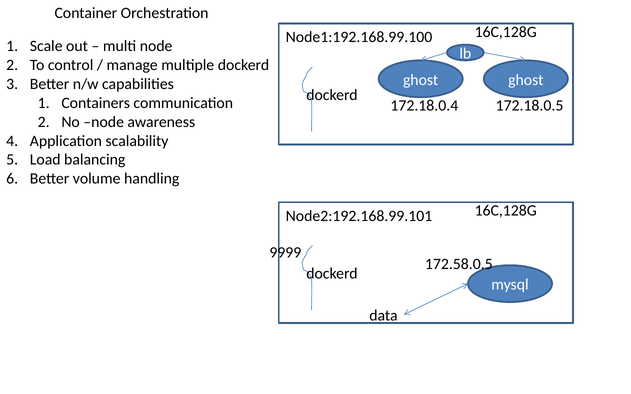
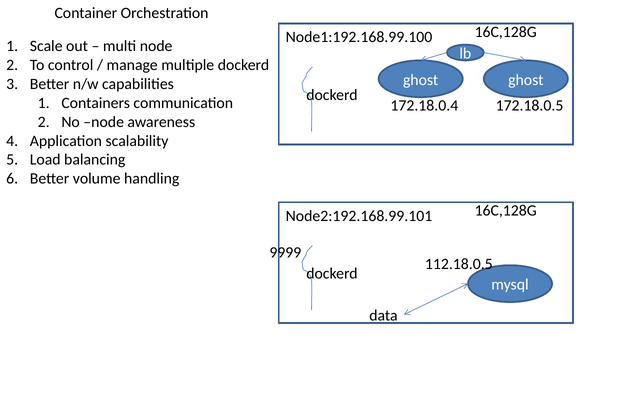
172.58.0.5: 172.58.0.5 -> 112.18.0.5
